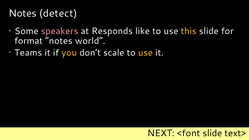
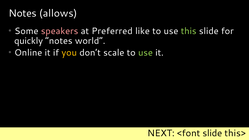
detect: detect -> allows
Responds: Responds -> Preferred
this colour: yellow -> light green
format: format -> quickly
Teams: Teams -> Online
use at (145, 53) colour: yellow -> light green
text>: text> -> this>
